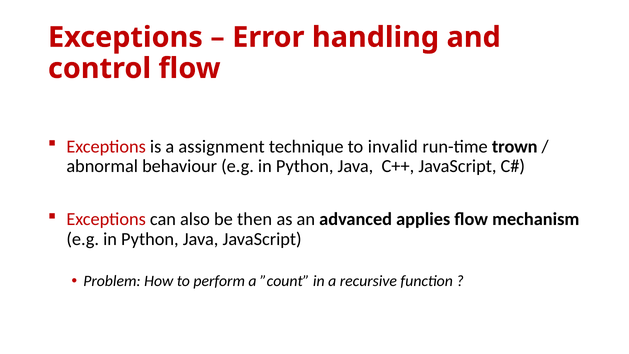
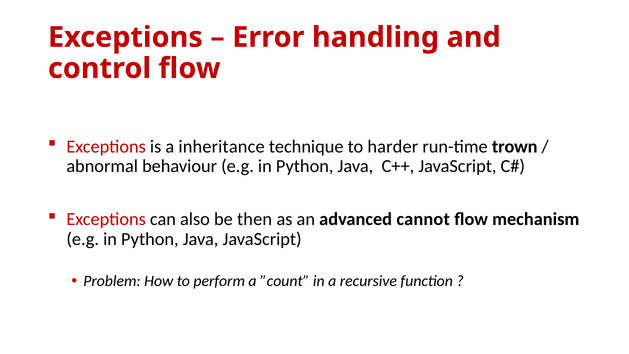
assignment: assignment -> inheritance
invalid: invalid -> harder
applies: applies -> cannot
